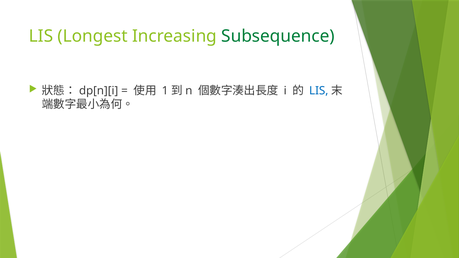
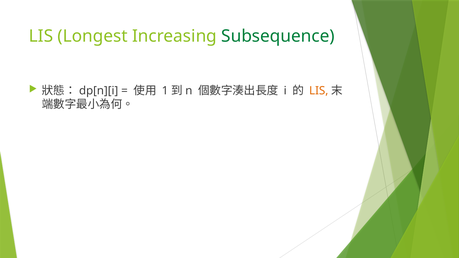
LIS at (319, 91) colour: blue -> orange
